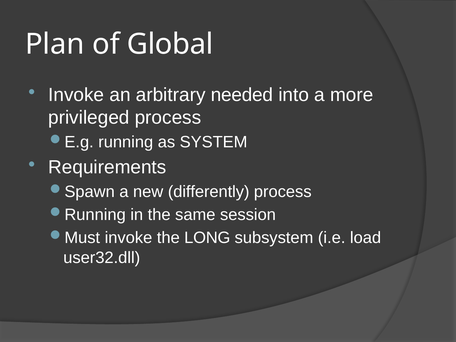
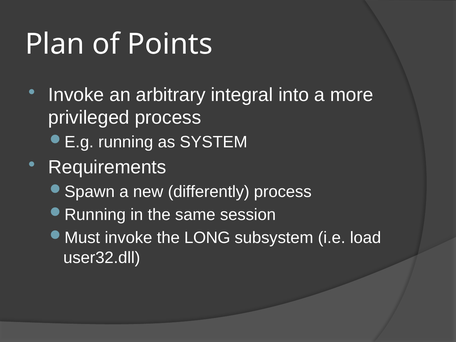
Global: Global -> Points
needed: needed -> integral
